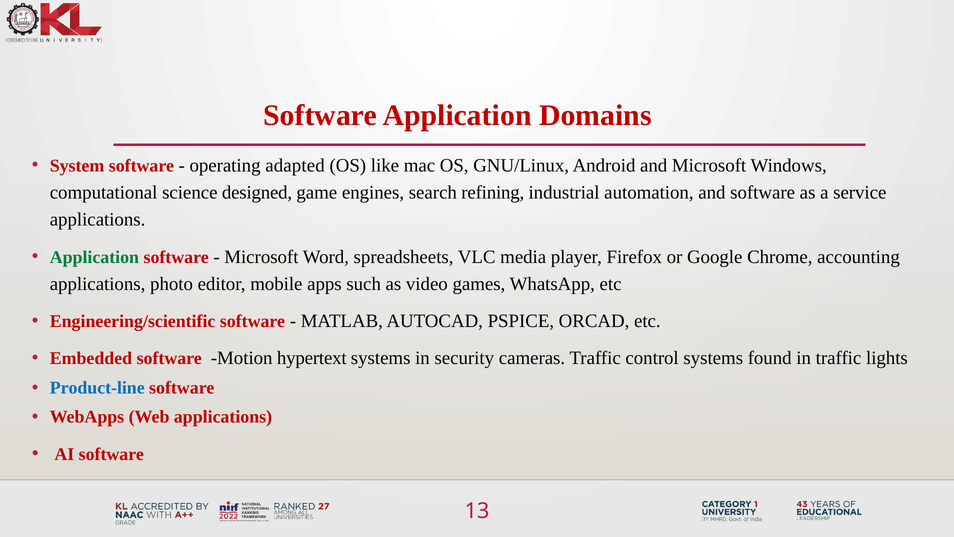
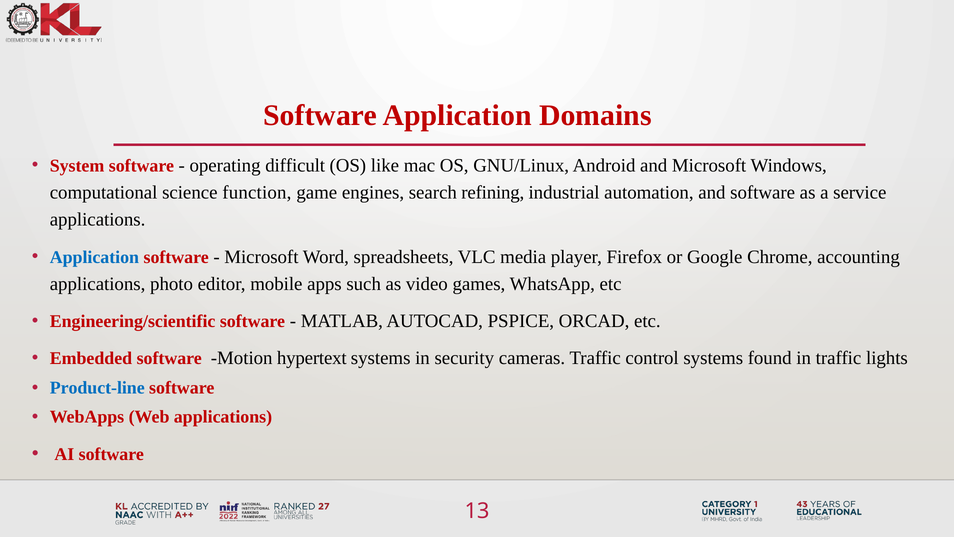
adapted: adapted -> difficult
designed: designed -> function
Application at (94, 257) colour: green -> blue
